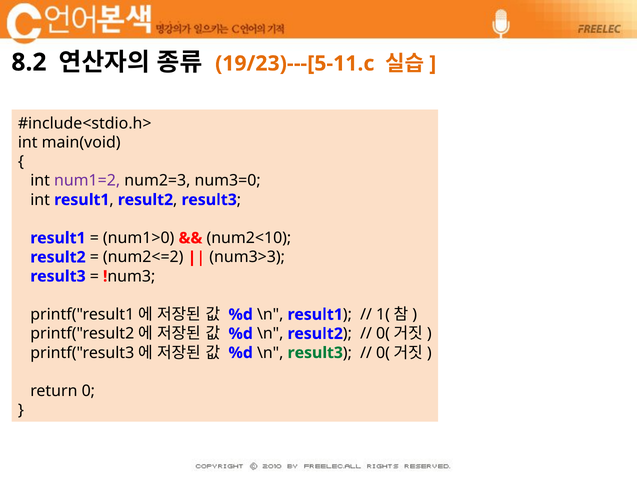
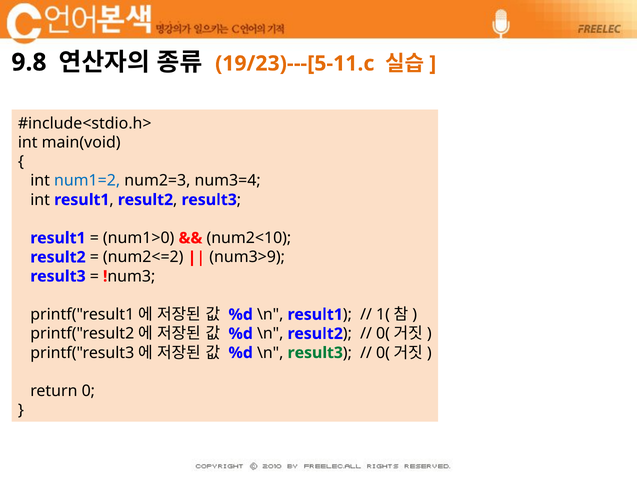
8.2: 8.2 -> 9.8
num1=2 colour: purple -> blue
num3=0: num3=0 -> num3=4
num3>3: num3>3 -> num3>9
